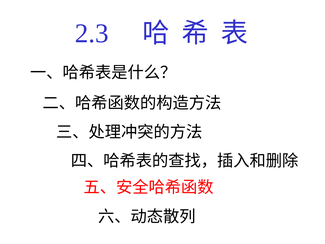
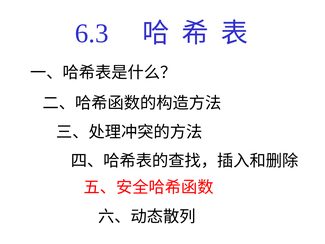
2.3: 2.3 -> 6.3
